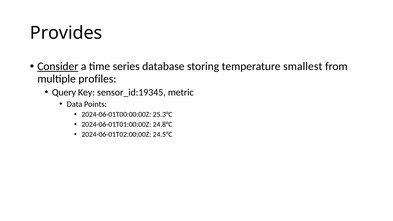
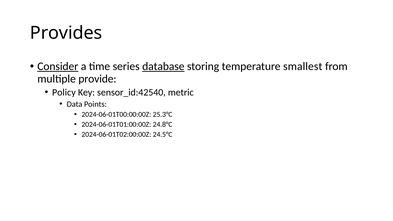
database underline: none -> present
profiles: profiles -> provide
Query: Query -> Policy
sensor_id:19345: sensor_id:19345 -> sensor_id:42540
